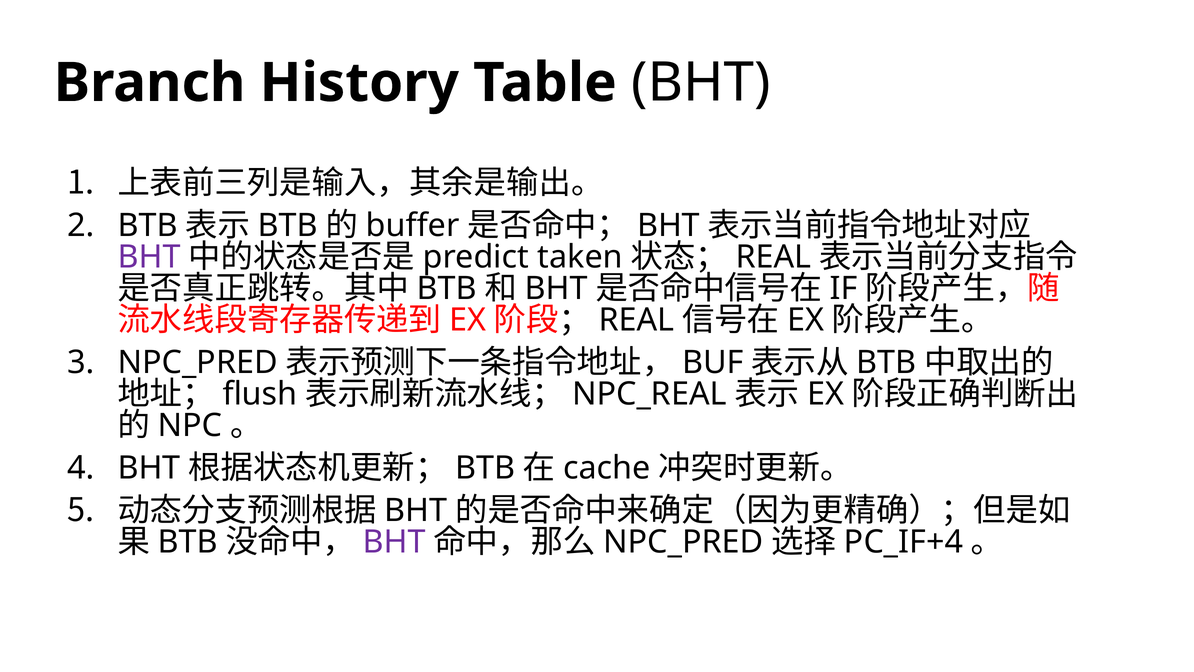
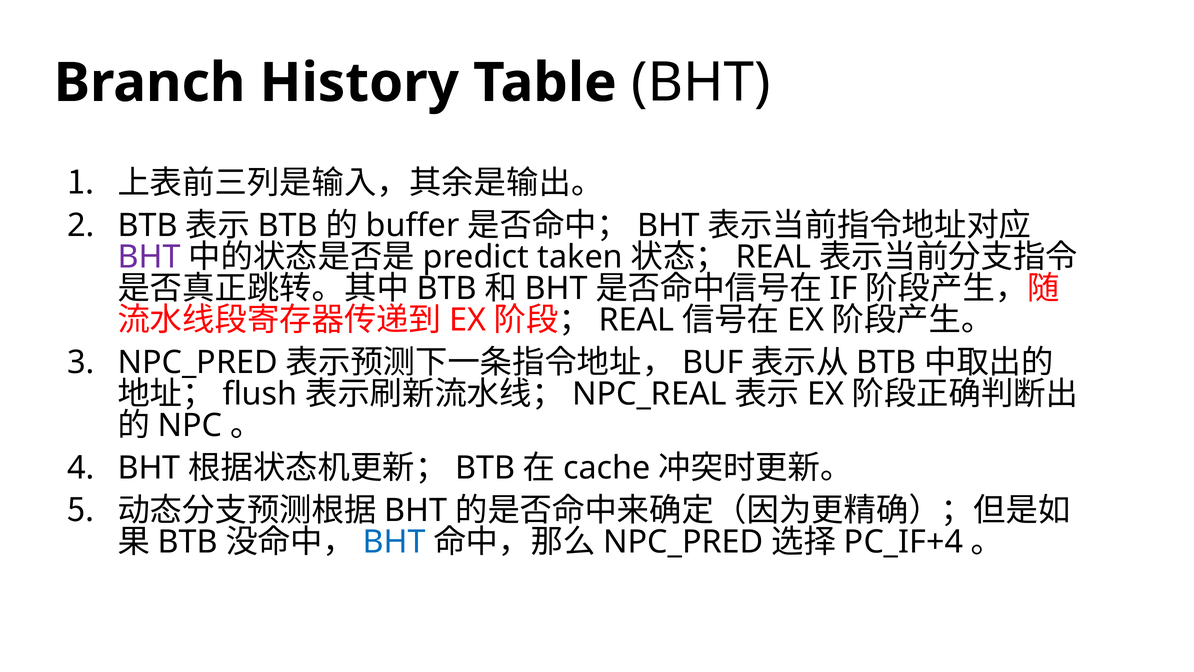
BHT at (394, 542) colour: purple -> blue
